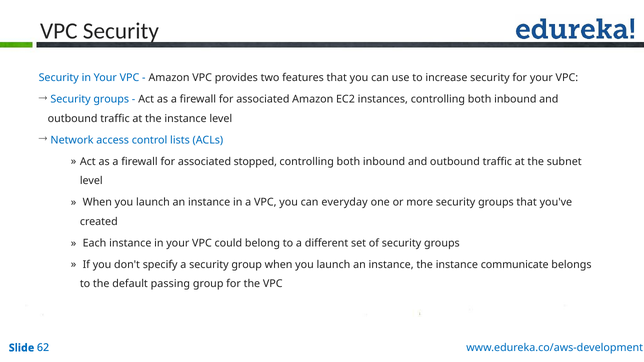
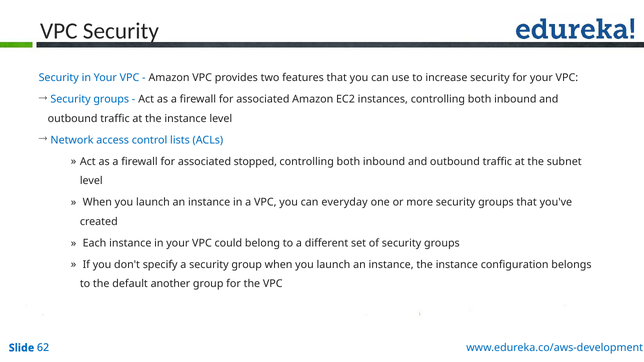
communicate: communicate -> configuration
passing: passing -> another
